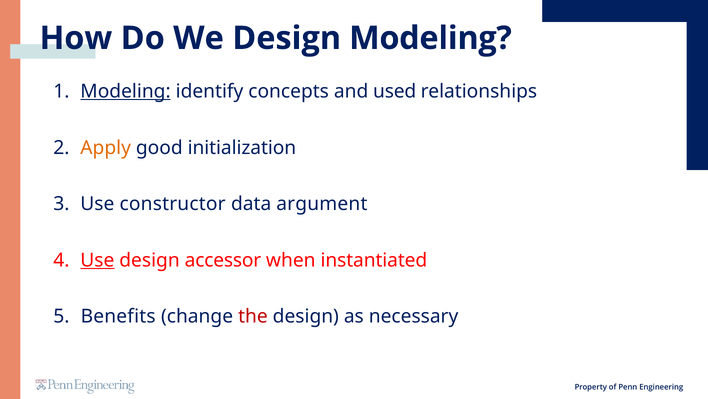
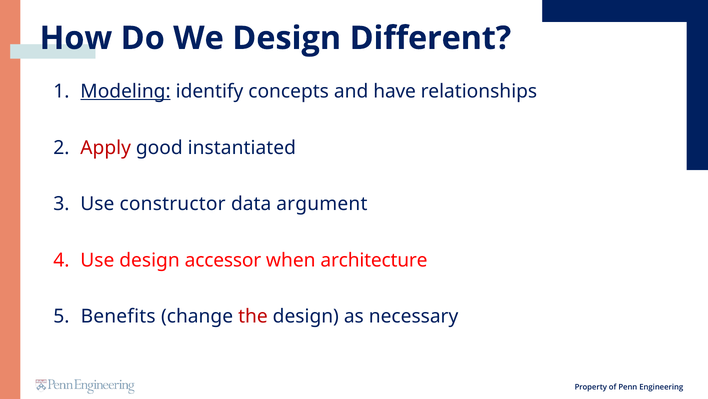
Design Modeling: Modeling -> Different
used: used -> have
Apply colour: orange -> red
initialization: initialization -> instantiated
Use at (97, 260) underline: present -> none
instantiated: instantiated -> architecture
